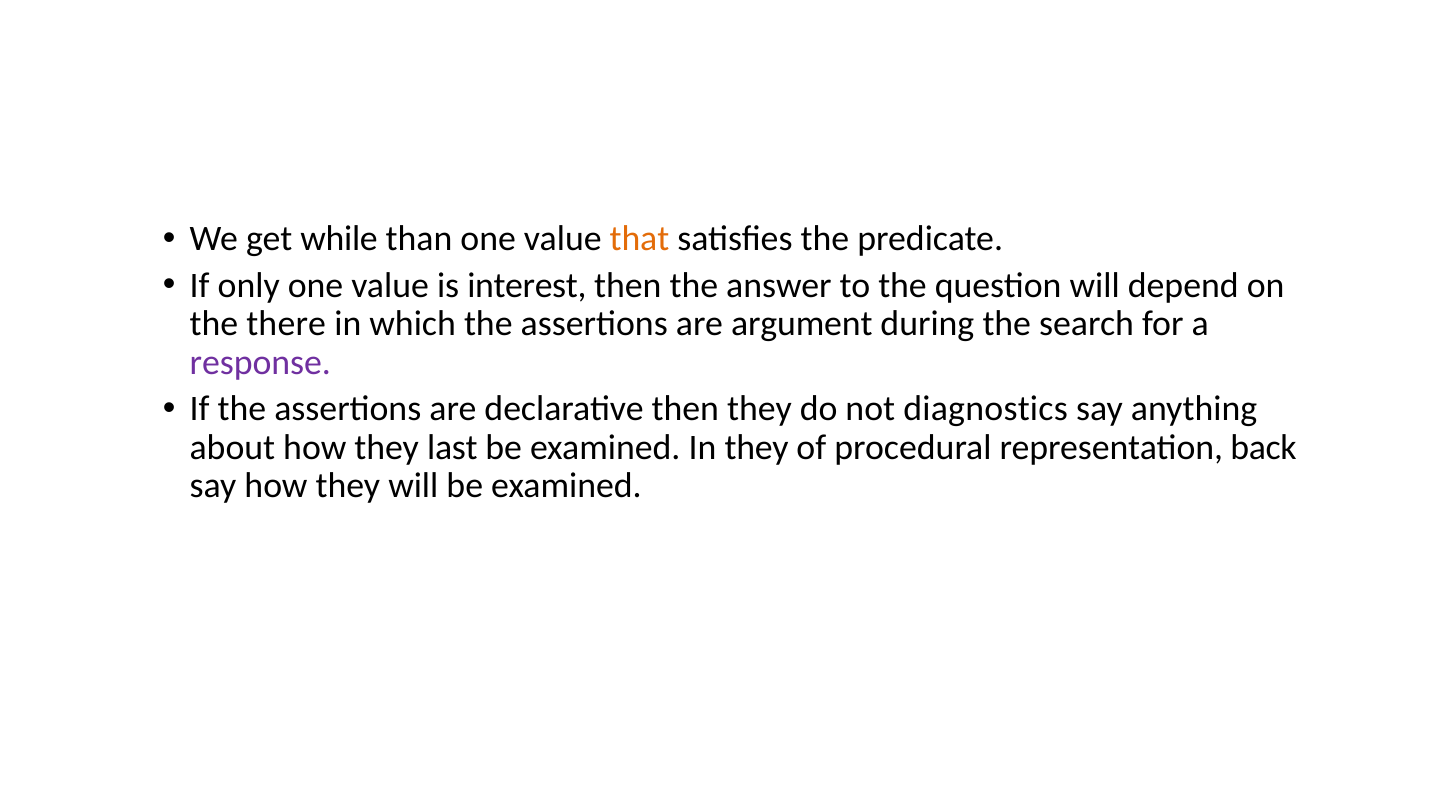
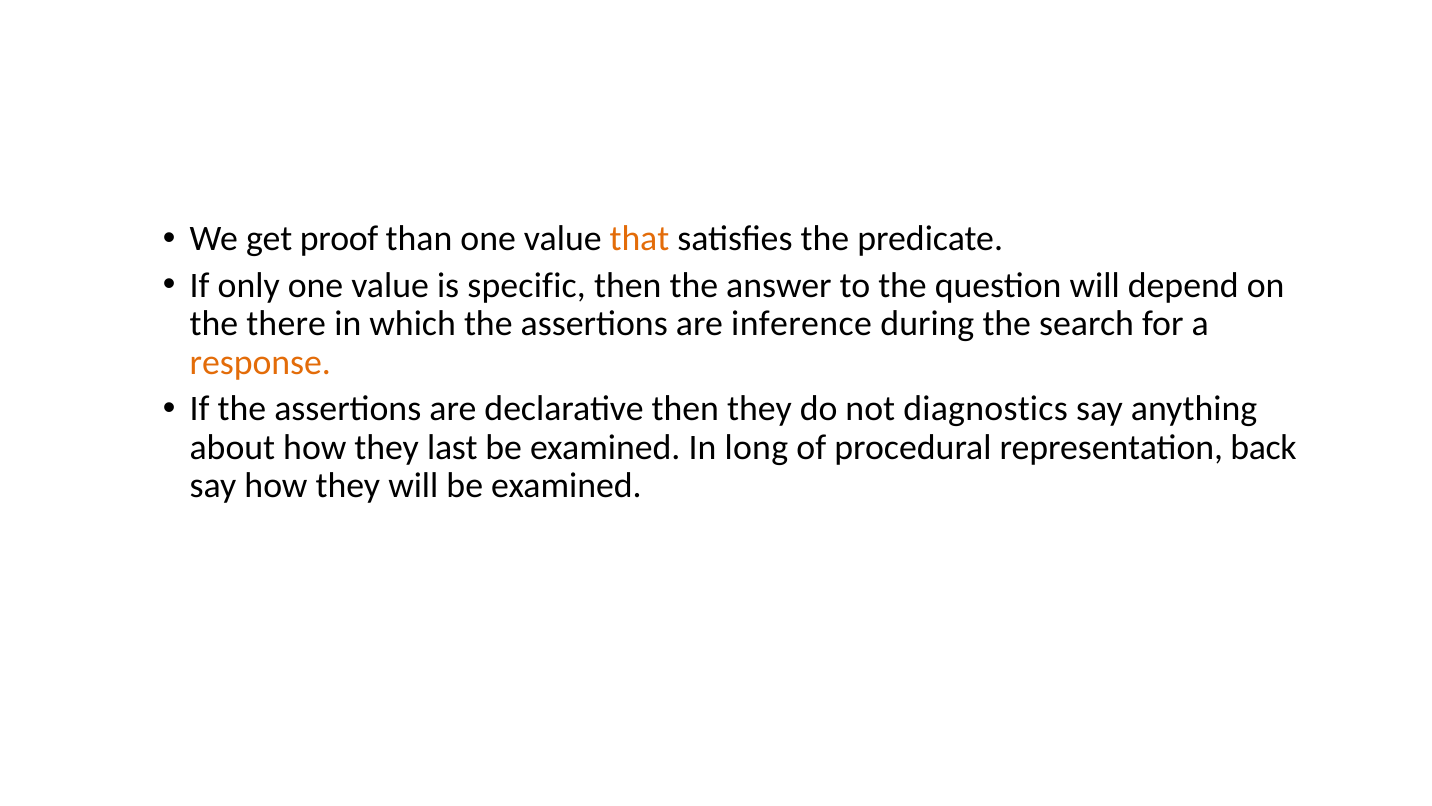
while: while -> proof
interest: interest -> specific
argument: argument -> inference
response colour: purple -> orange
In they: they -> long
